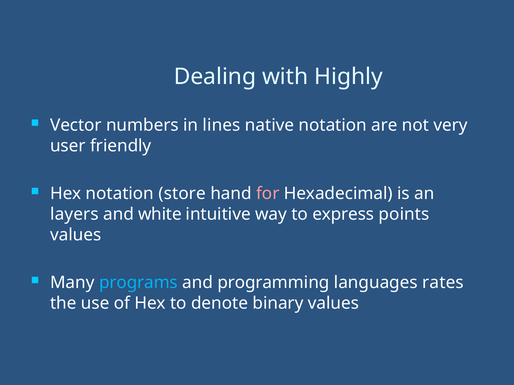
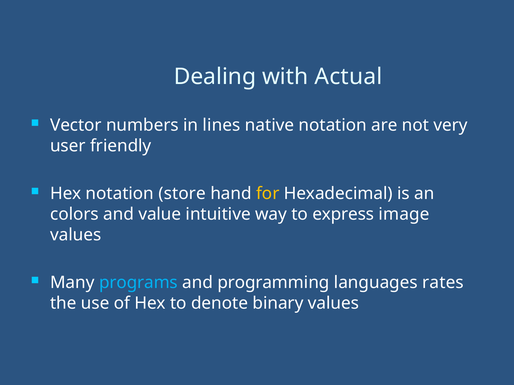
Highly: Highly -> Actual
for colour: pink -> yellow
layers: layers -> colors
white: white -> value
points: points -> image
